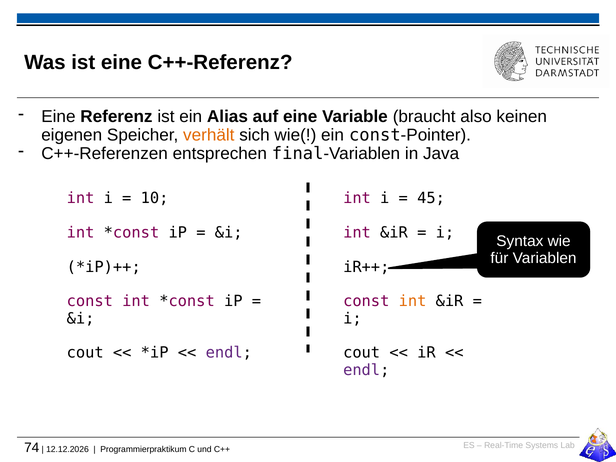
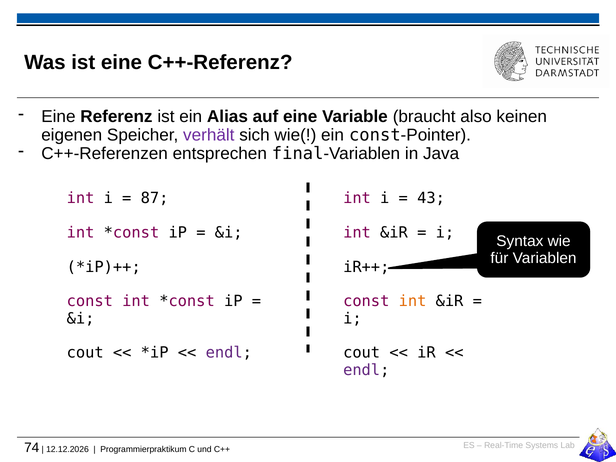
verhält colour: orange -> purple
10: 10 -> 87
45: 45 -> 43
